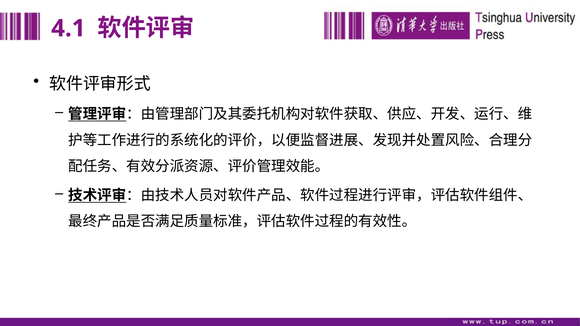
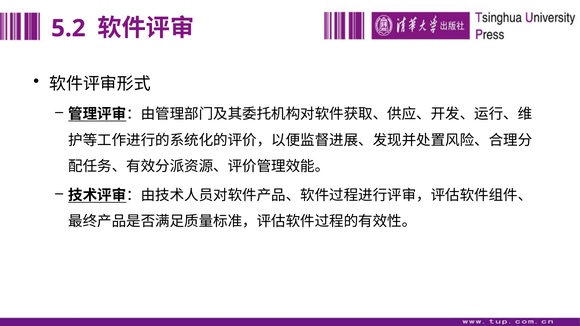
4.1: 4.1 -> 5.2
